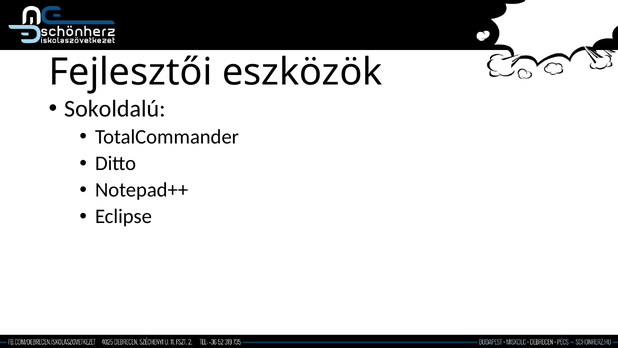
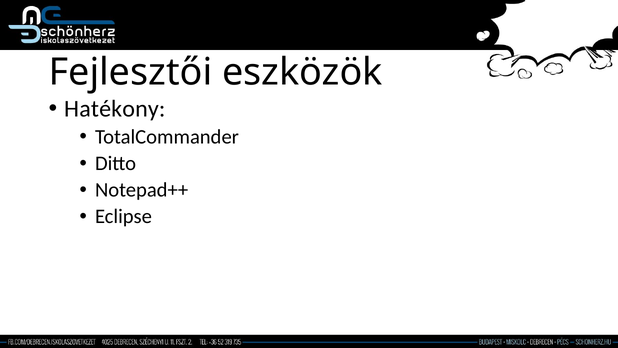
Sokoldalú: Sokoldalú -> Hatékony
